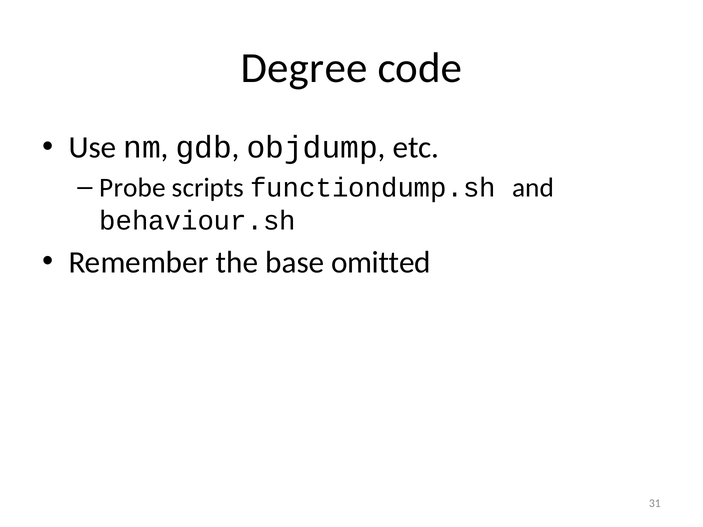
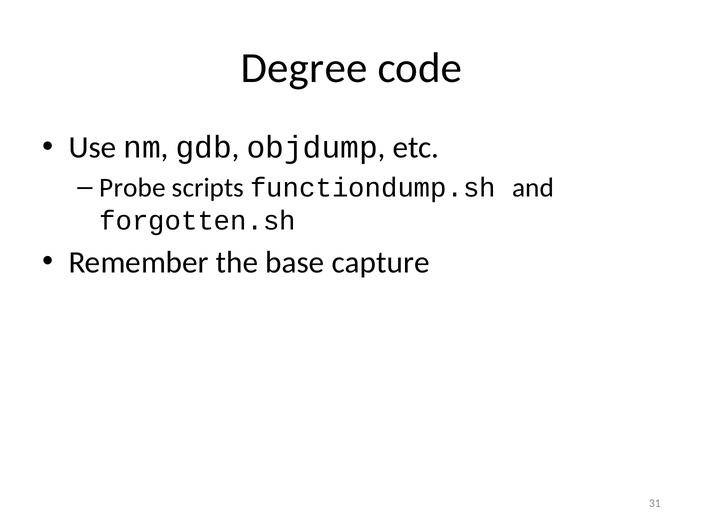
behaviour.sh: behaviour.sh -> forgotten.sh
omitted: omitted -> capture
